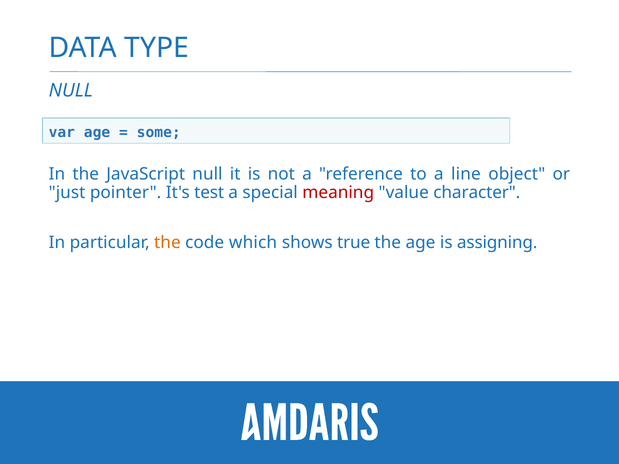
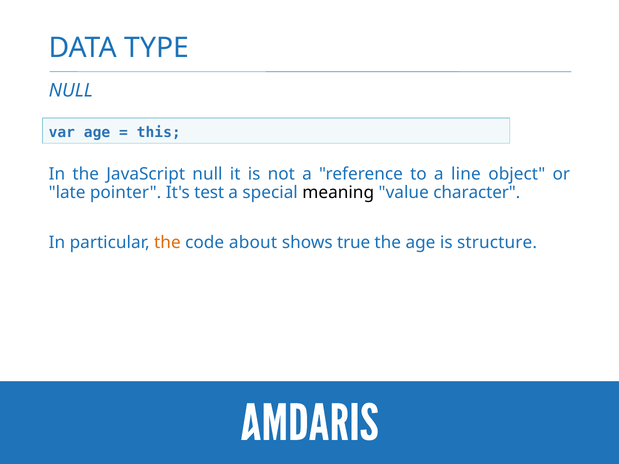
some: some -> this
just: just -> late
meaning colour: red -> black
which: which -> about
assigning: assigning -> structure
